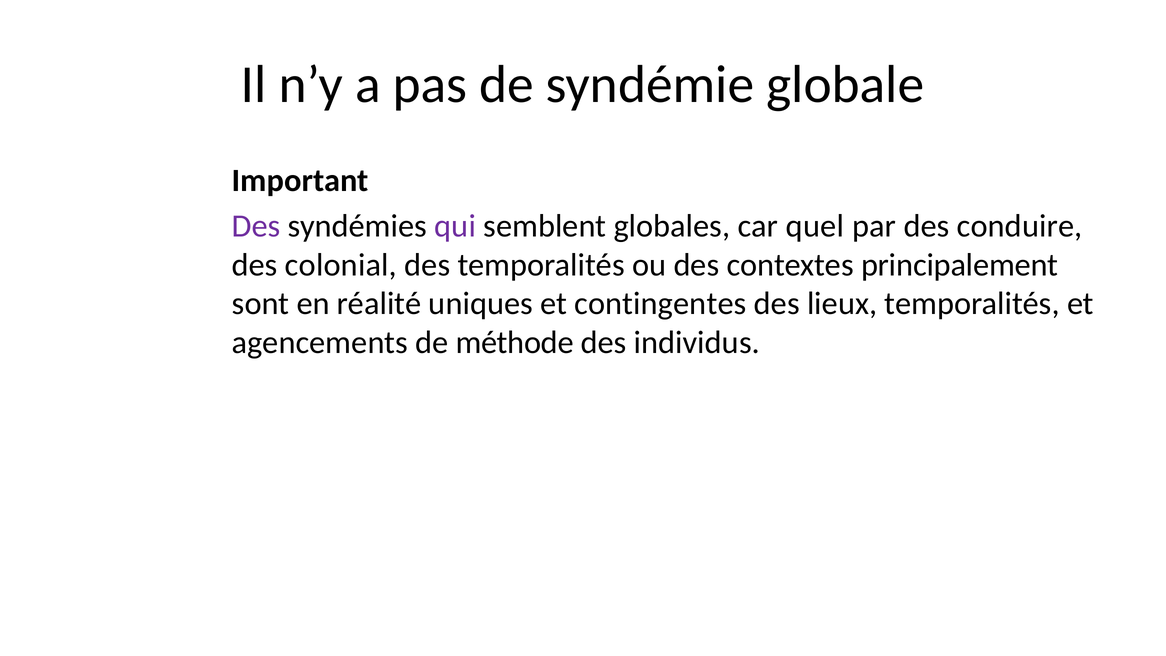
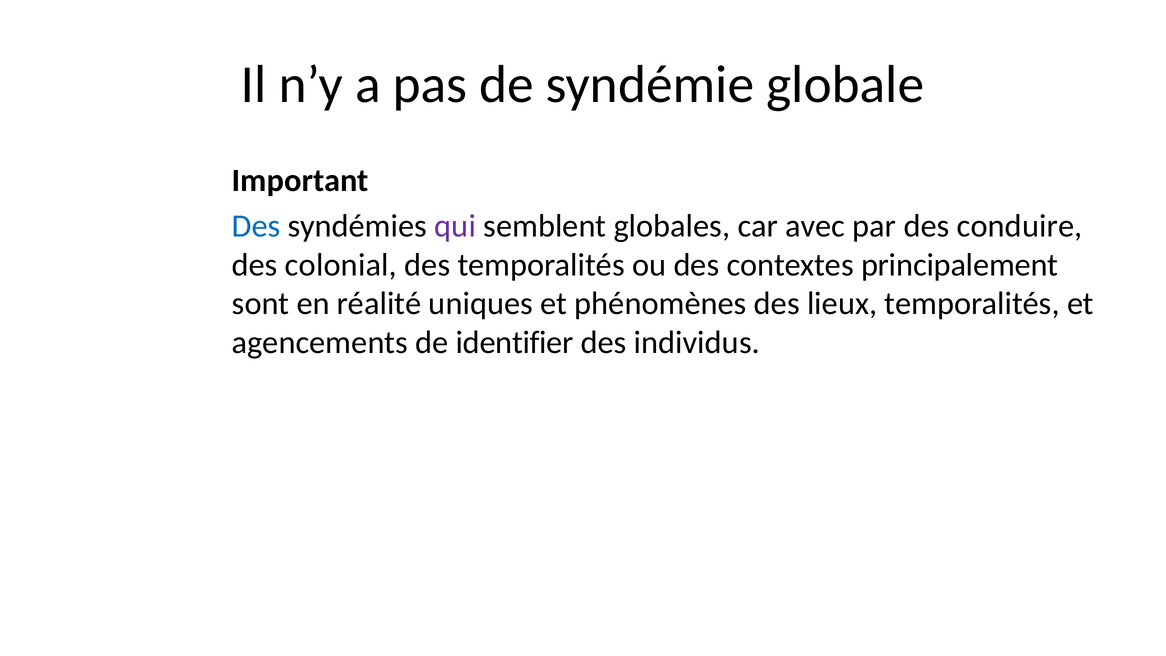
Des at (256, 226) colour: purple -> blue
quel: quel -> avec
contingentes: contingentes -> phénomènes
méthode: méthode -> identifier
